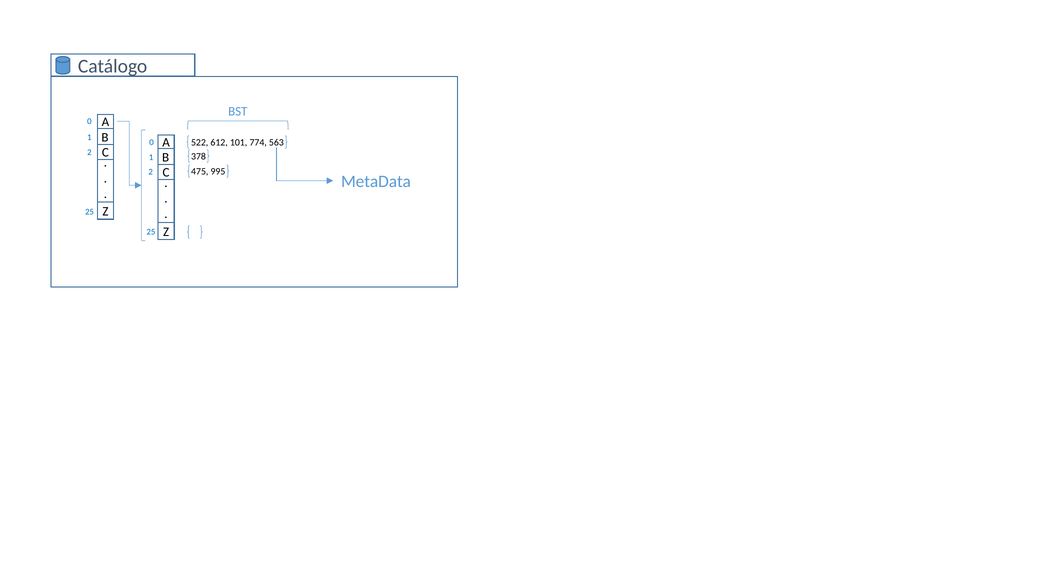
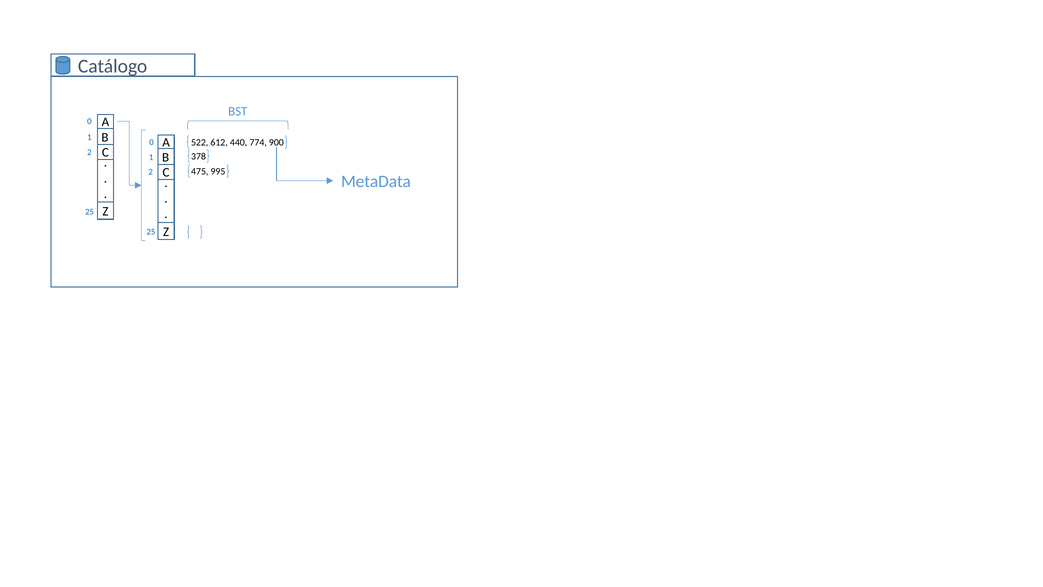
101: 101 -> 440
563: 563 -> 900
